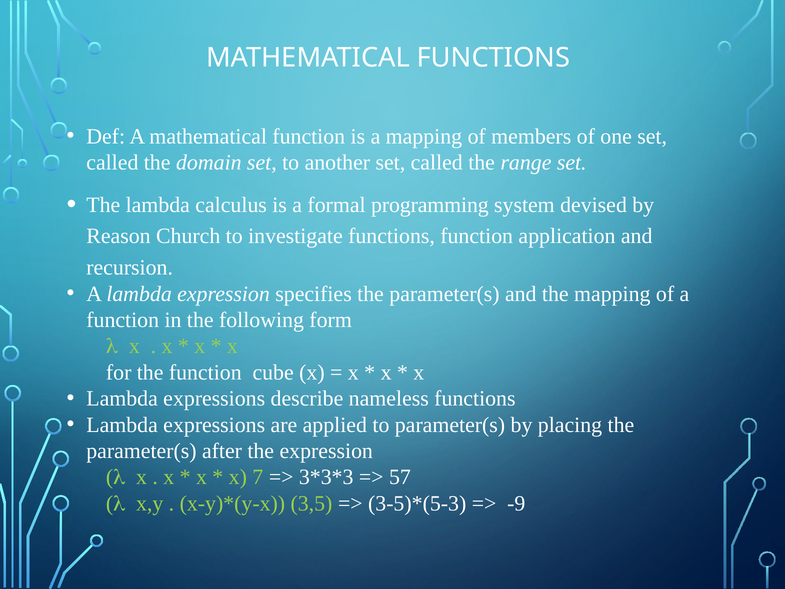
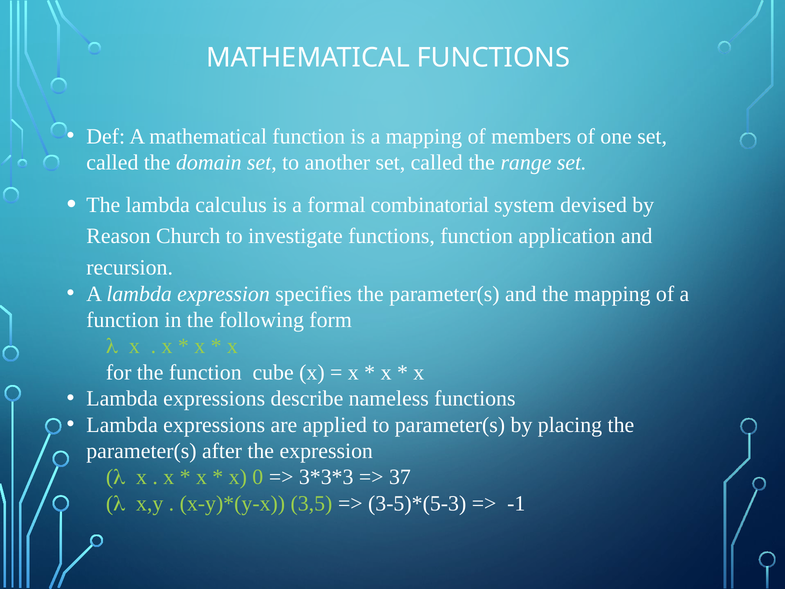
programming: programming -> combinatorial
7: 7 -> 0
57: 57 -> 37
-9: -9 -> -1
